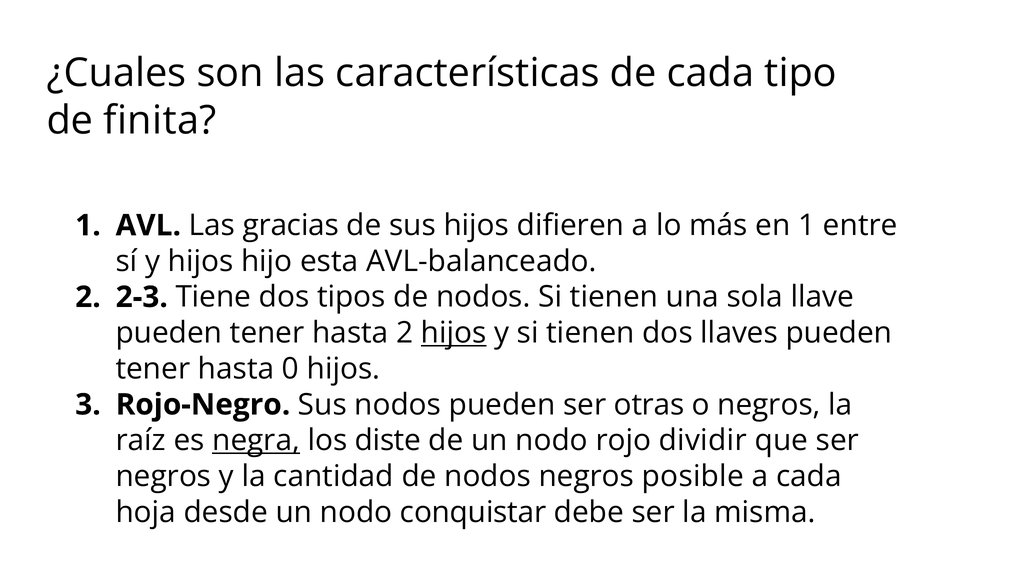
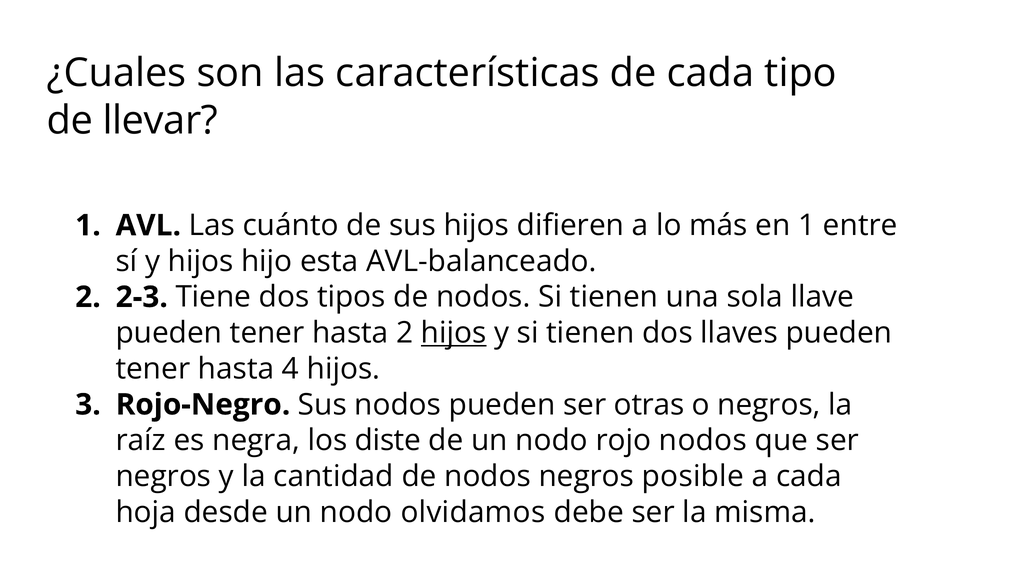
finita: finita -> llevar
gracias: gracias -> cuánto
0: 0 -> 4
negra underline: present -> none
rojo dividir: dividir -> nodos
conquistar: conquistar -> olvidamos
